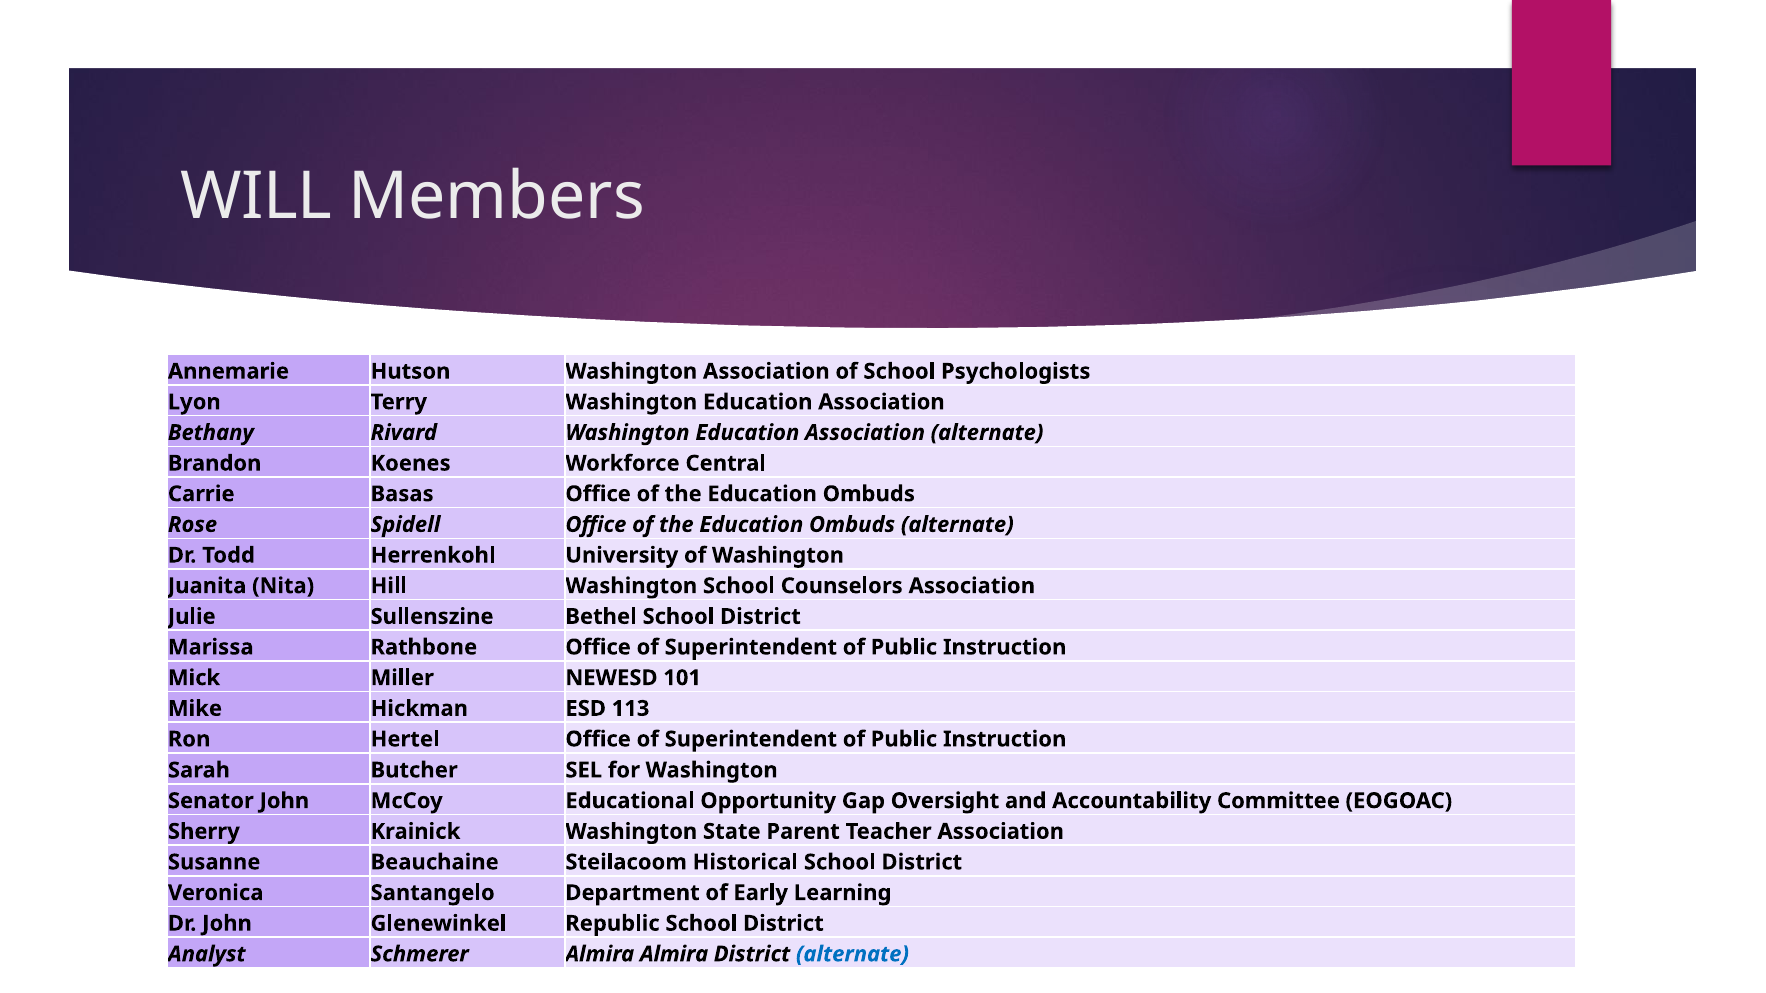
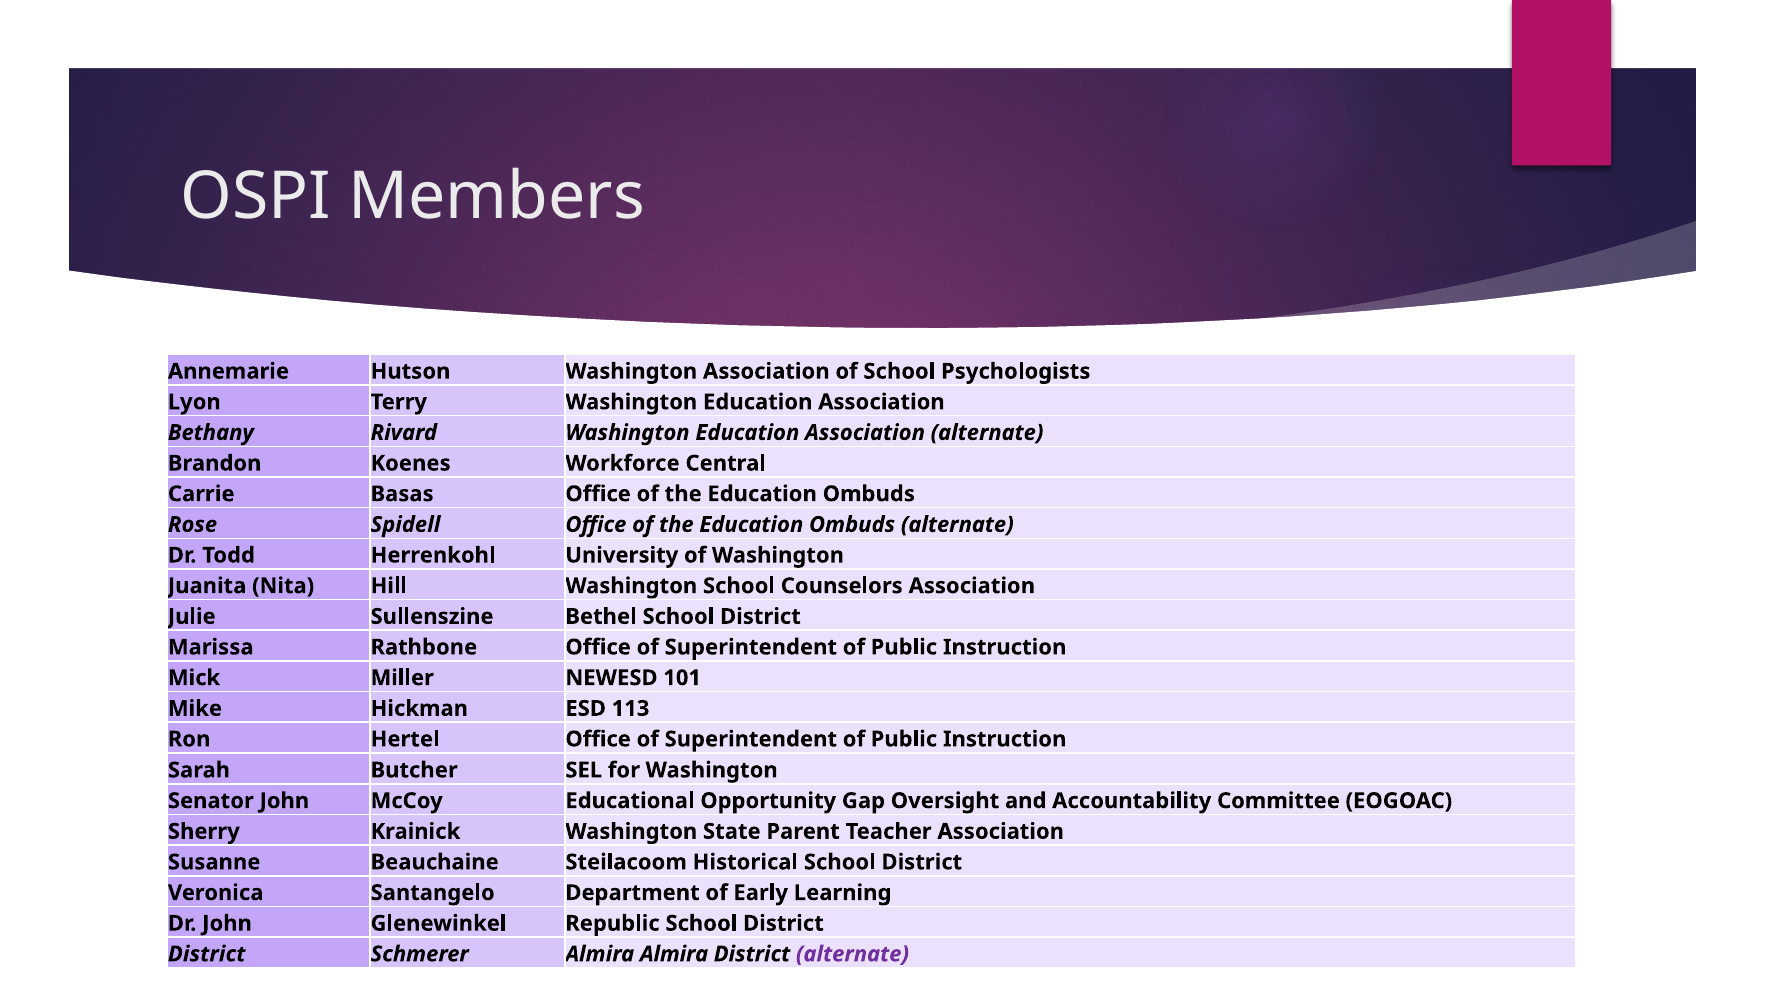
WILL: WILL -> OSPI
Analyst at (207, 954): Analyst -> District
alternate at (852, 954) colour: blue -> purple
